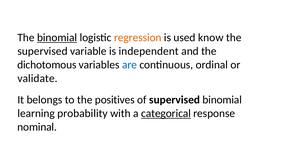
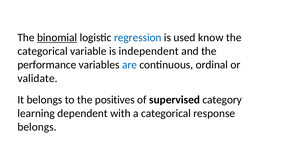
regression colour: orange -> blue
supervised at (43, 51): supervised -> categorical
dichotomous: dichotomous -> performance
supervised binomial: binomial -> category
probability: probability -> dependent
categorical at (166, 113) underline: present -> none
nominal at (37, 127): nominal -> belongs
